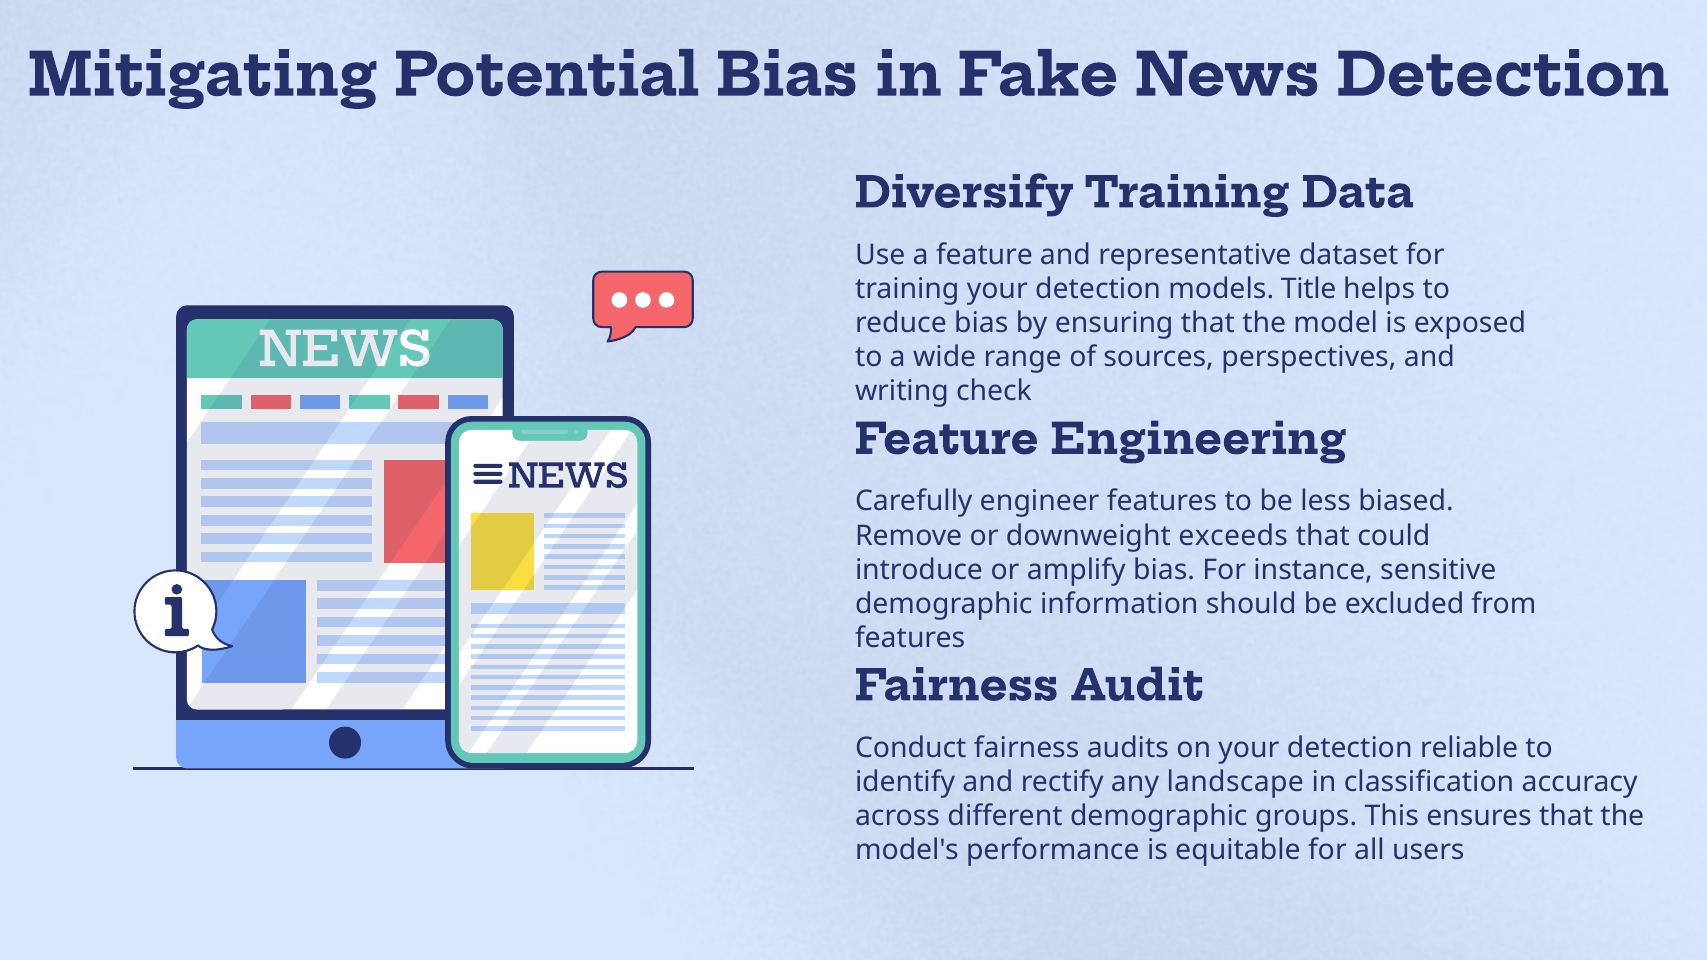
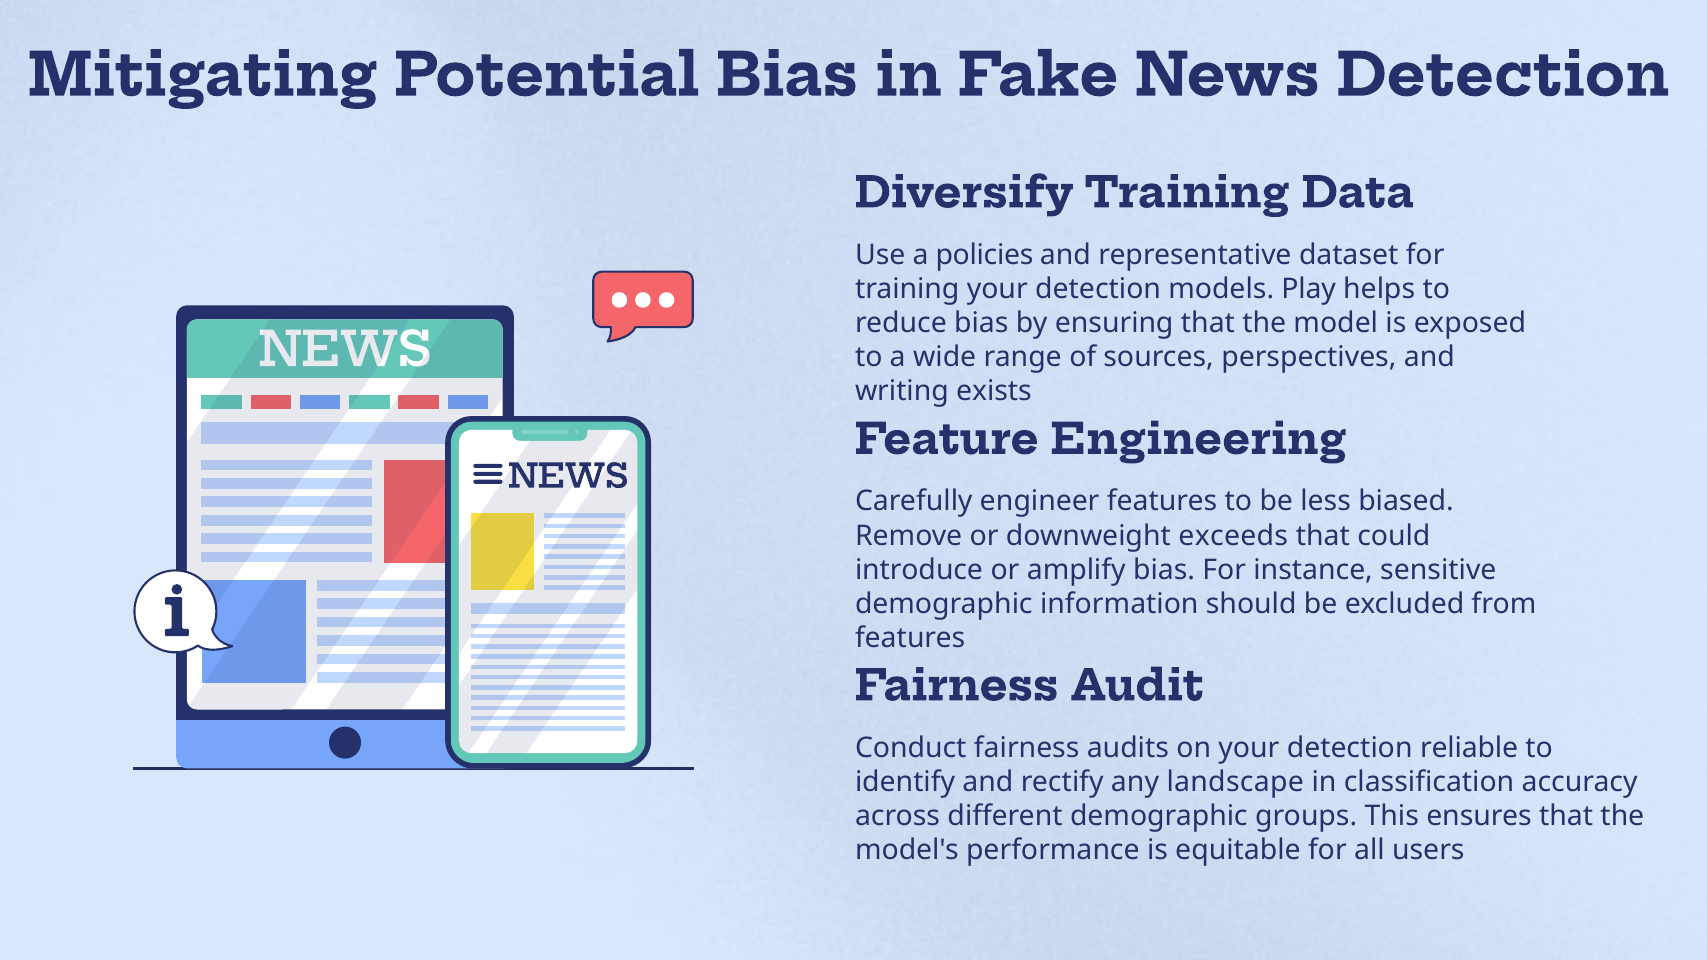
a feature: feature -> policies
Title: Title -> Play
check: check -> exists
